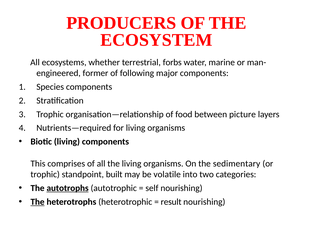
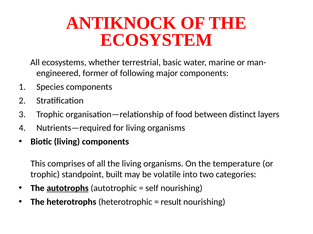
PRODUCERS: PRODUCERS -> ANTIKNOCK
forbs: forbs -> basic
picture: picture -> distinct
sedimentary: sedimentary -> temperature
The at (38, 202) underline: present -> none
